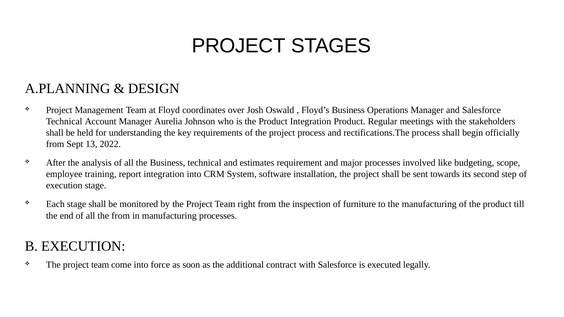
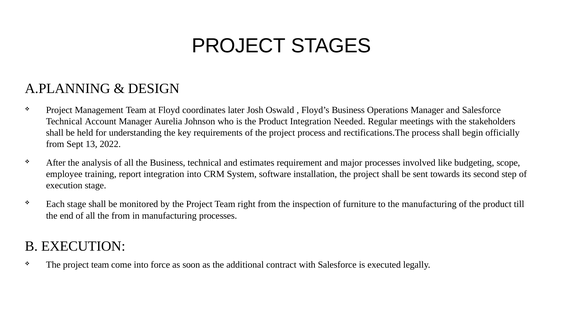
over: over -> later
Integration Product: Product -> Needed
